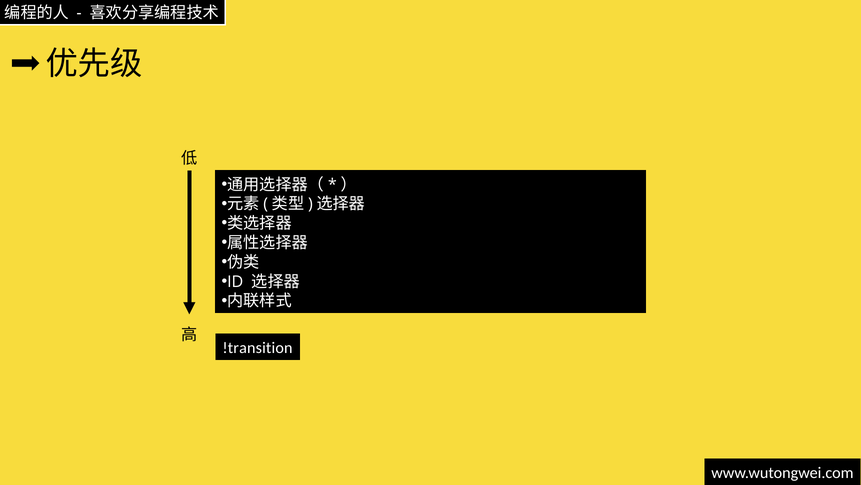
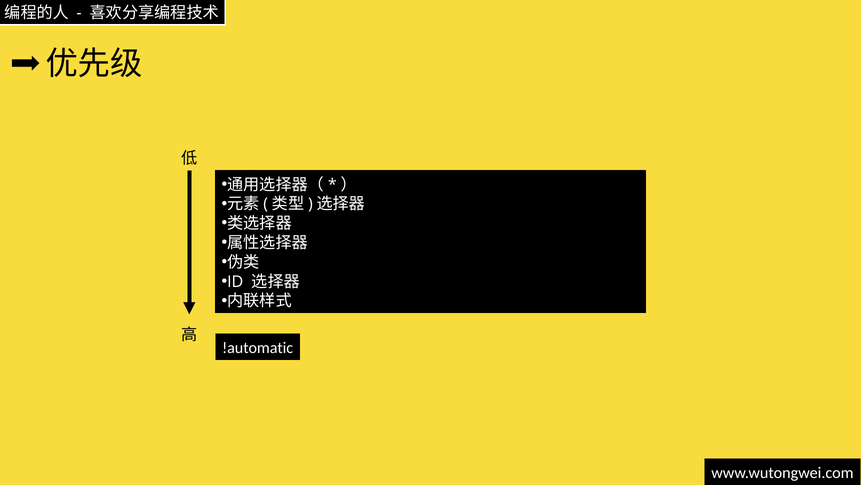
!transition: !transition -> !automatic
